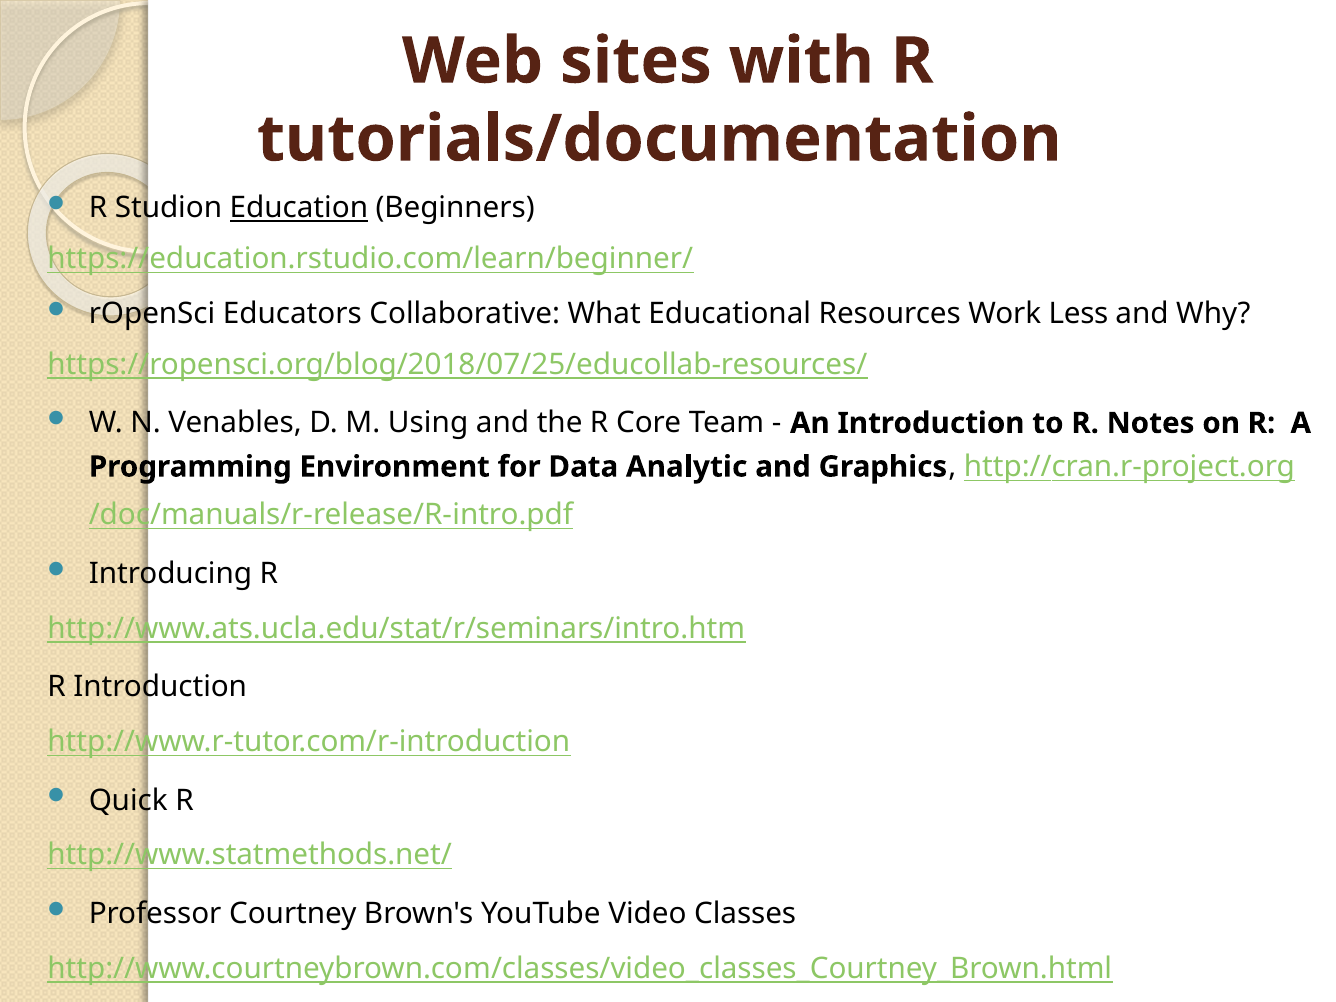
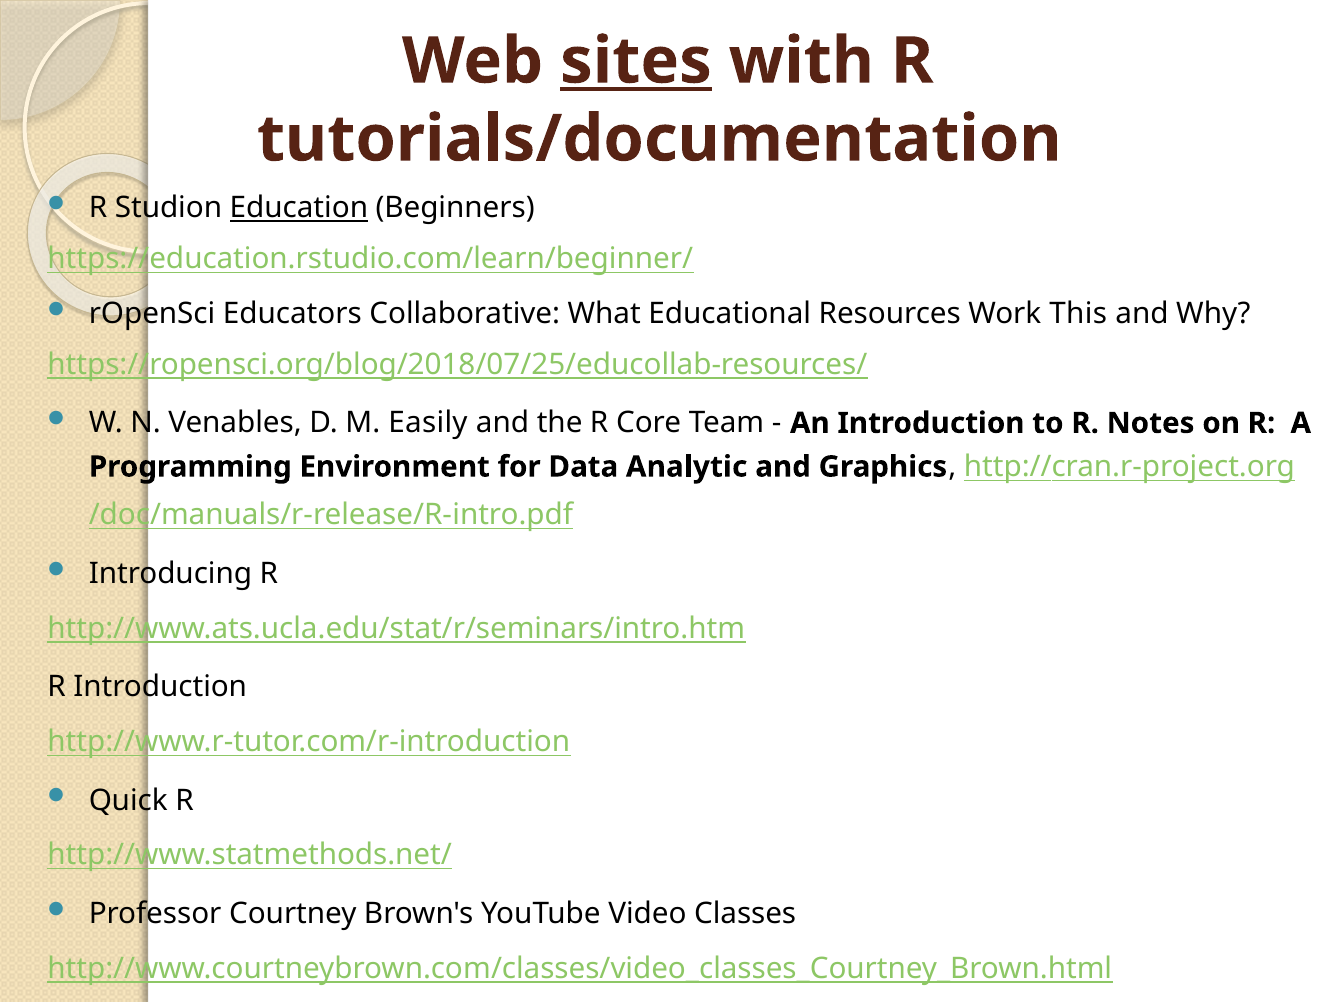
sites underline: none -> present
Less: Less -> This
Using: Using -> Easily
